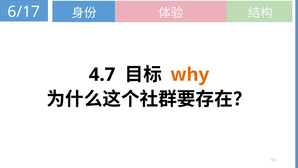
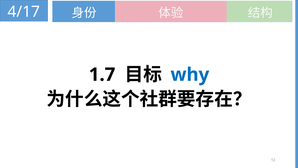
6/17: 6/17 -> 4/17
4.7: 4.7 -> 1.7
why colour: orange -> blue
